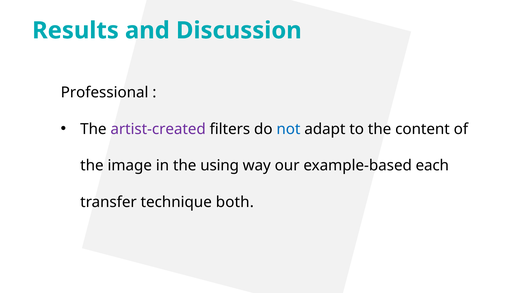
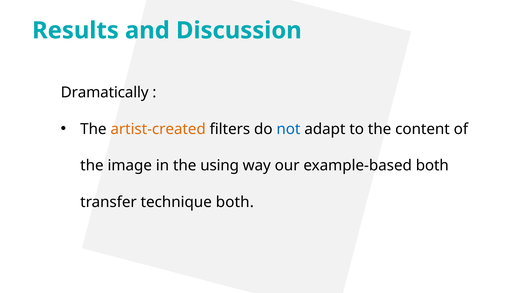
Professional: Professional -> Dramatically
artist-created colour: purple -> orange
example-based each: each -> both
